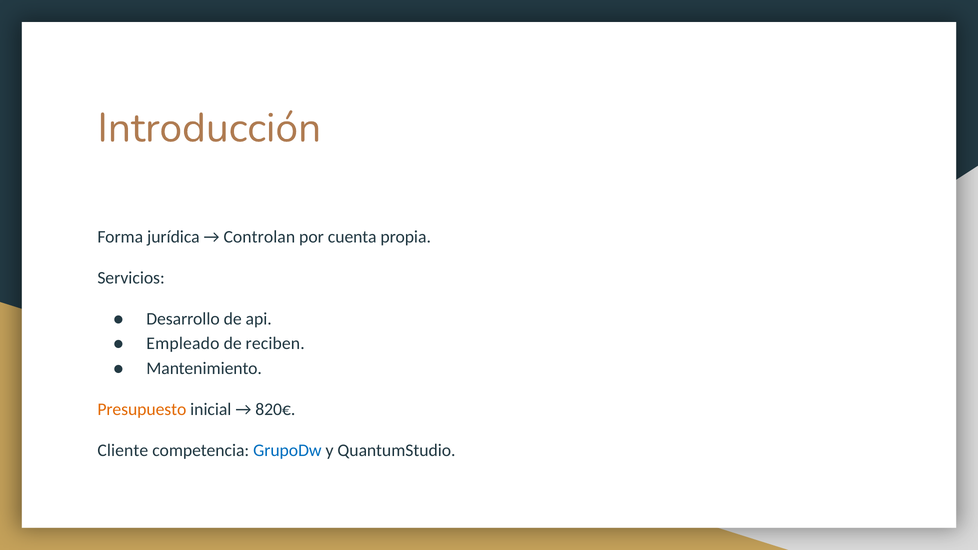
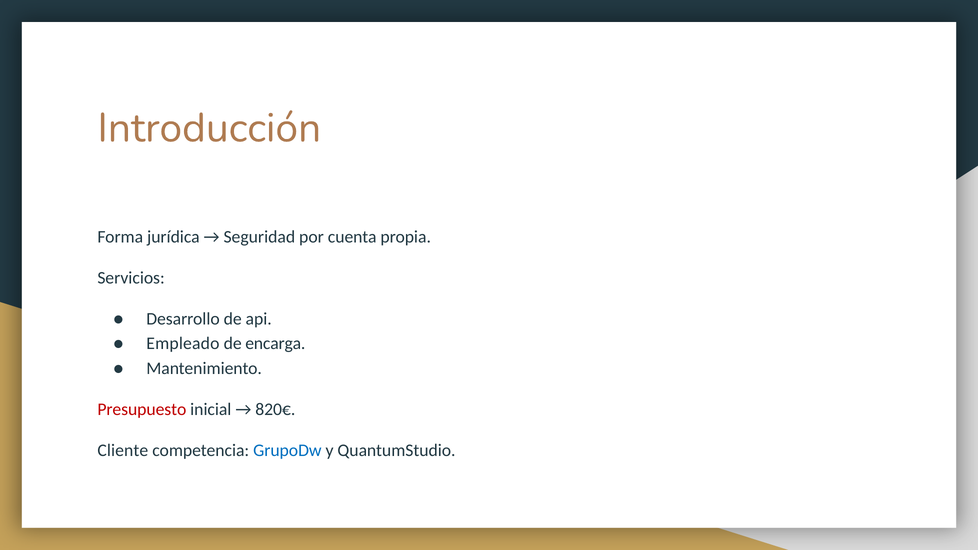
Controlan: Controlan -> Seguridad
reciben: reciben -> encarga
Presupuesto colour: orange -> red
